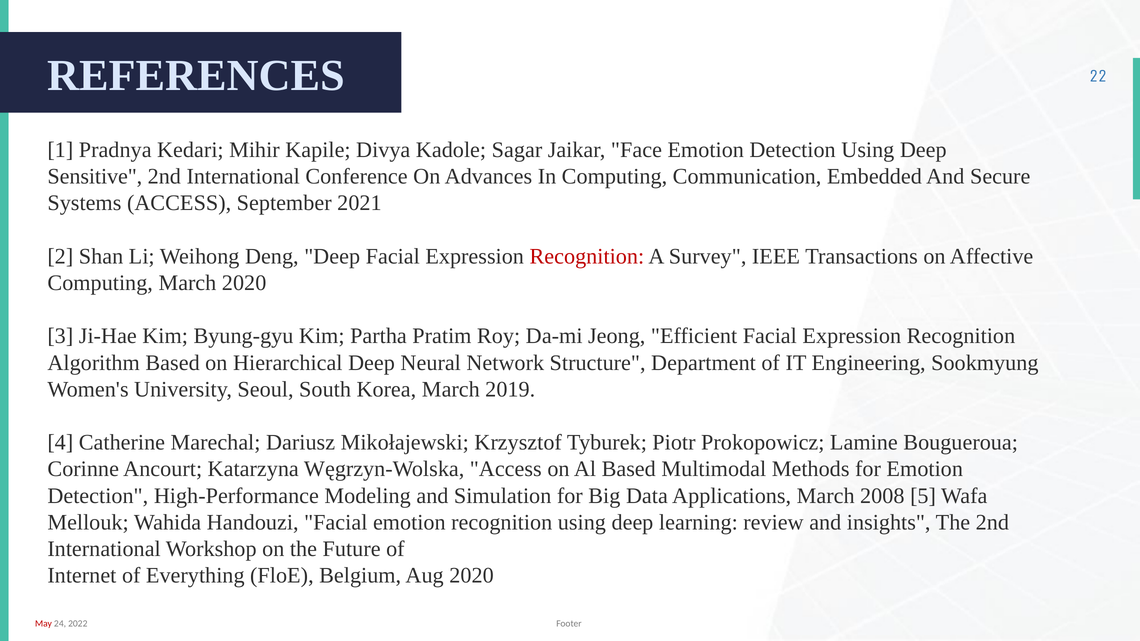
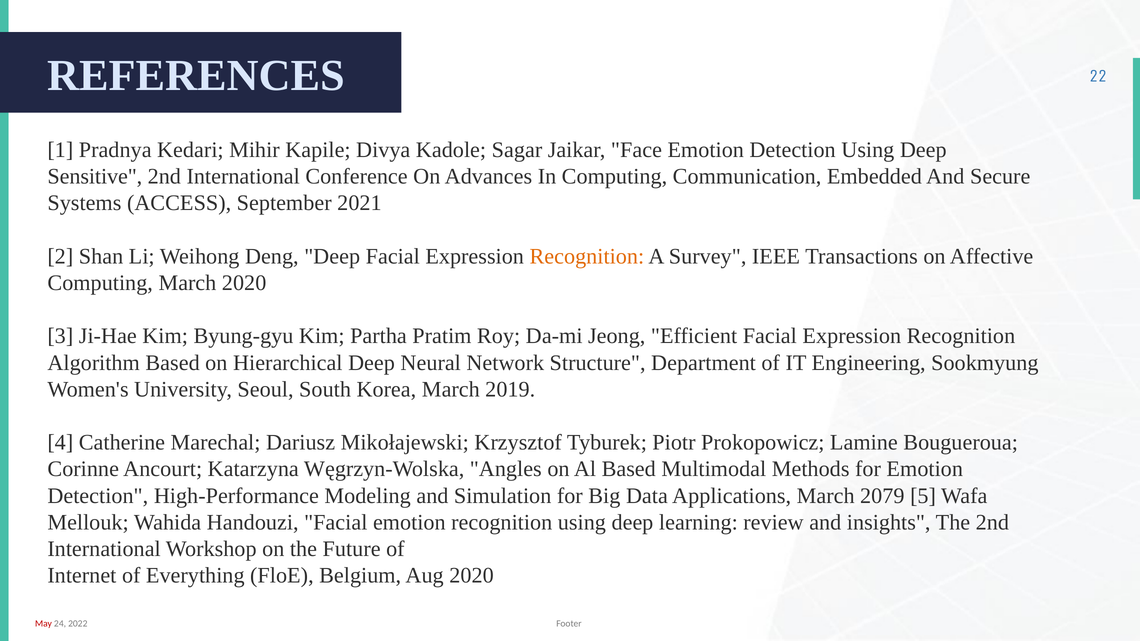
Recognition at (587, 256) colour: red -> orange
Węgrzyn-Wolska Access: Access -> Angles
2008: 2008 -> 2079
